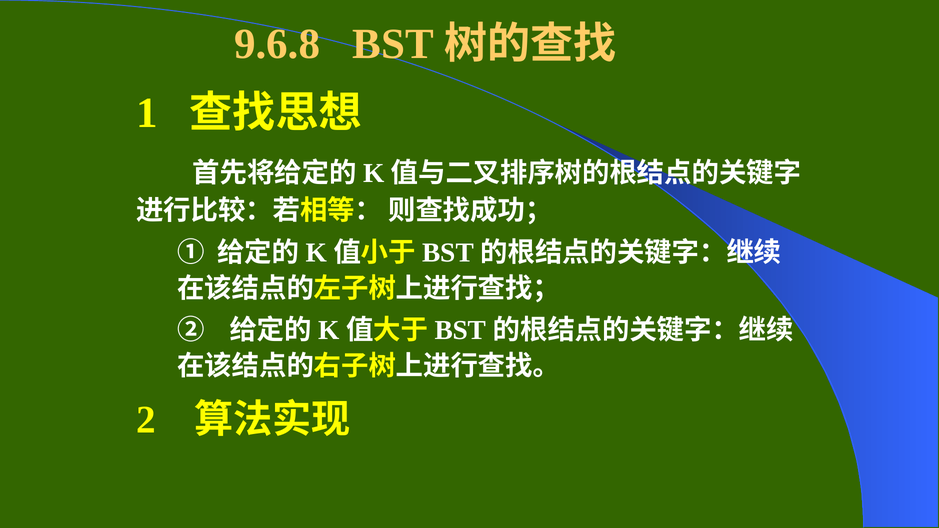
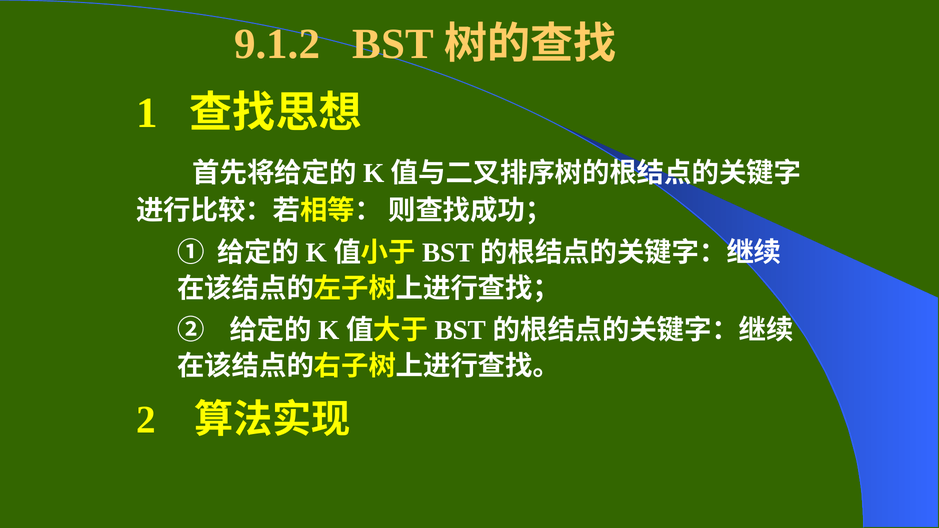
9.6.8: 9.6.8 -> 9.1.2
